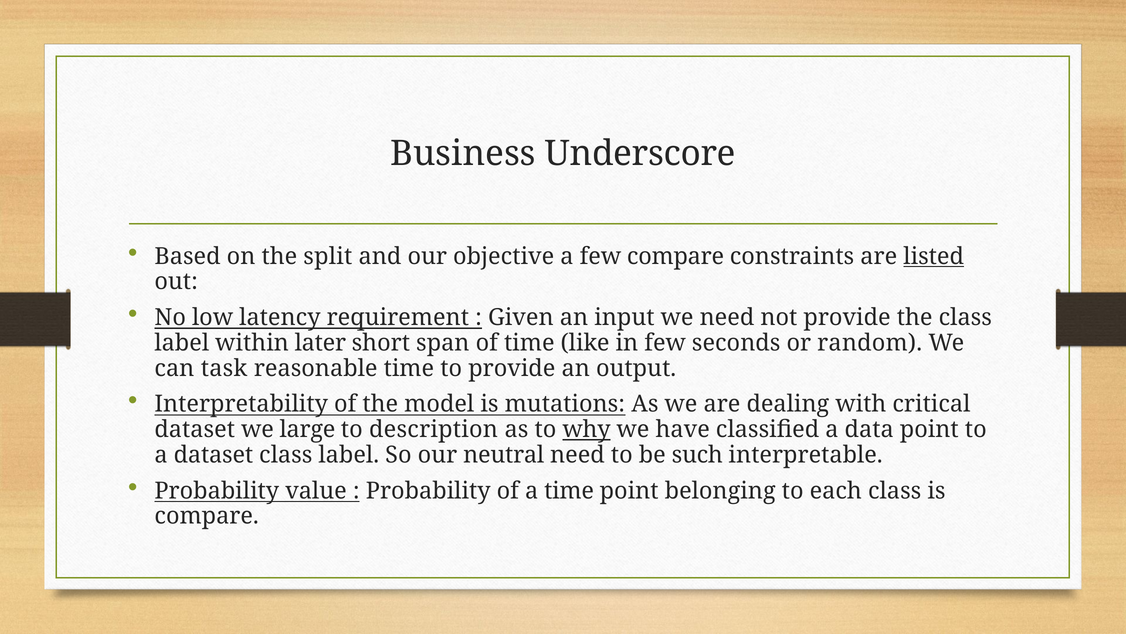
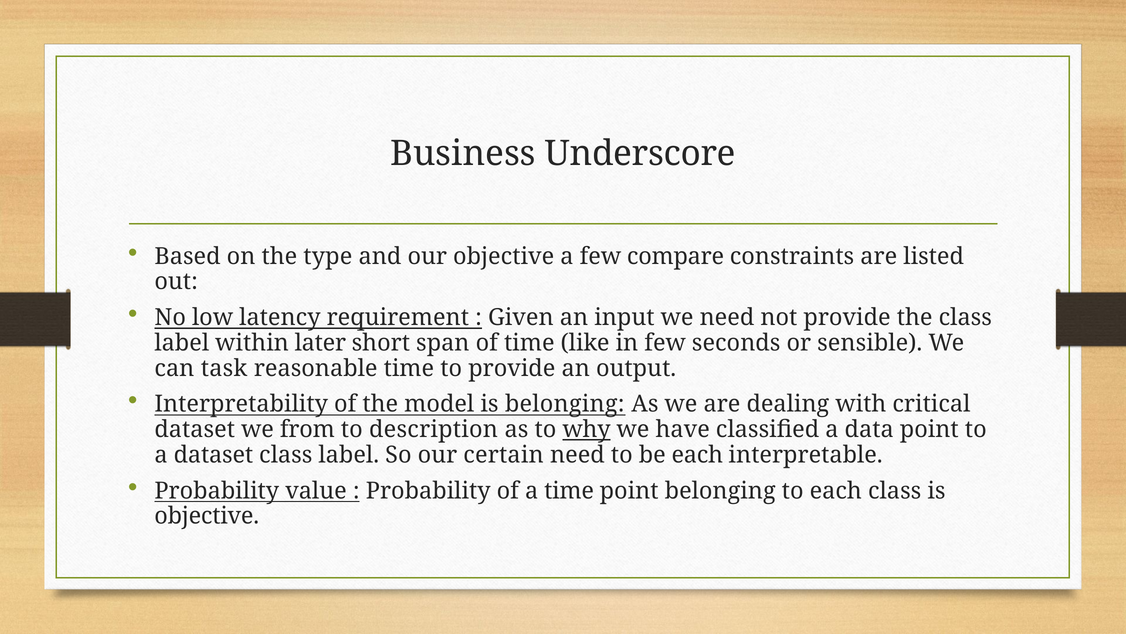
split: split -> type
listed underline: present -> none
random: random -> sensible
is mutations: mutations -> belonging
large: large -> from
neutral: neutral -> certain
be such: such -> each
compare at (207, 516): compare -> objective
